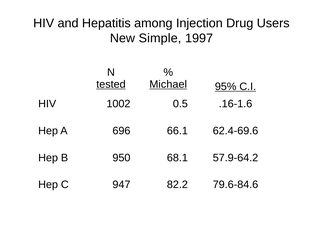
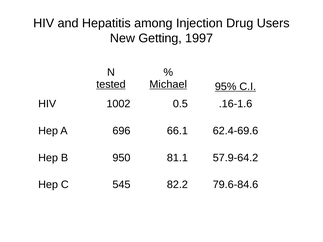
Simple: Simple -> Getting
68.1: 68.1 -> 81.1
947: 947 -> 545
